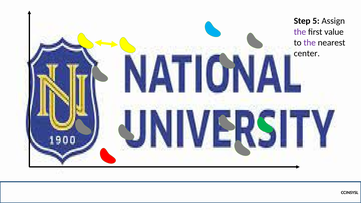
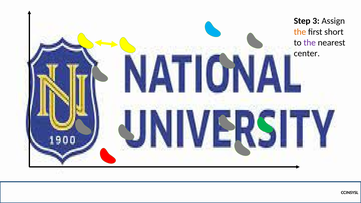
5: 5 -> 3
the at (300, 32) colour: purple -> orange
value: value -> short
